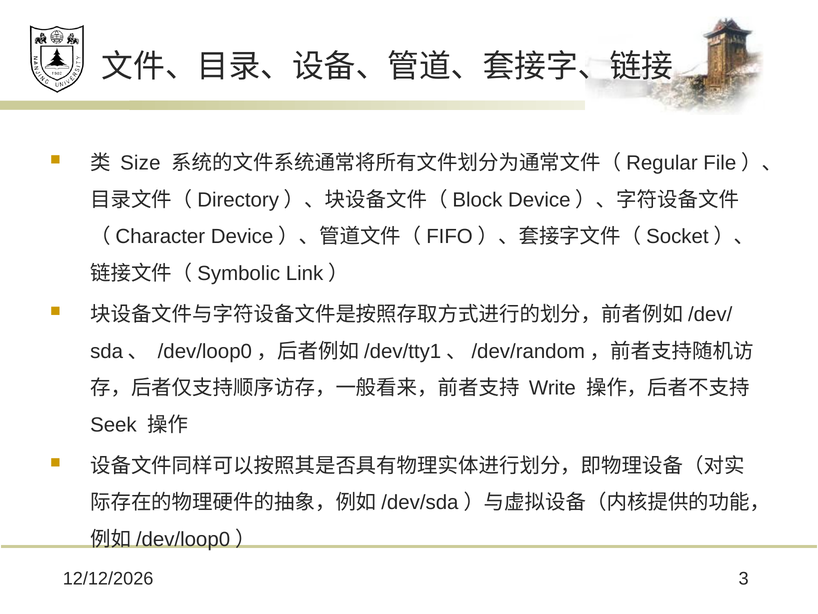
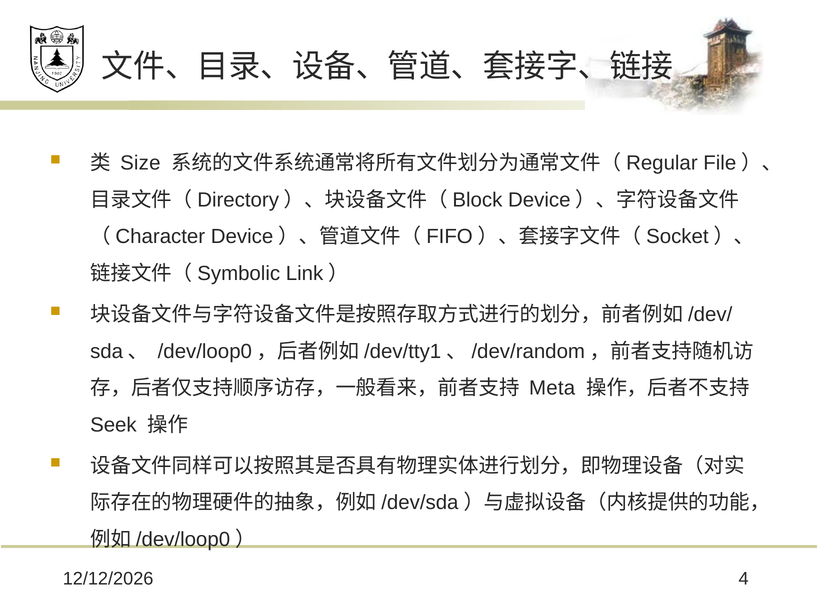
Write: Write -> Meta
3: 3 -> 4
